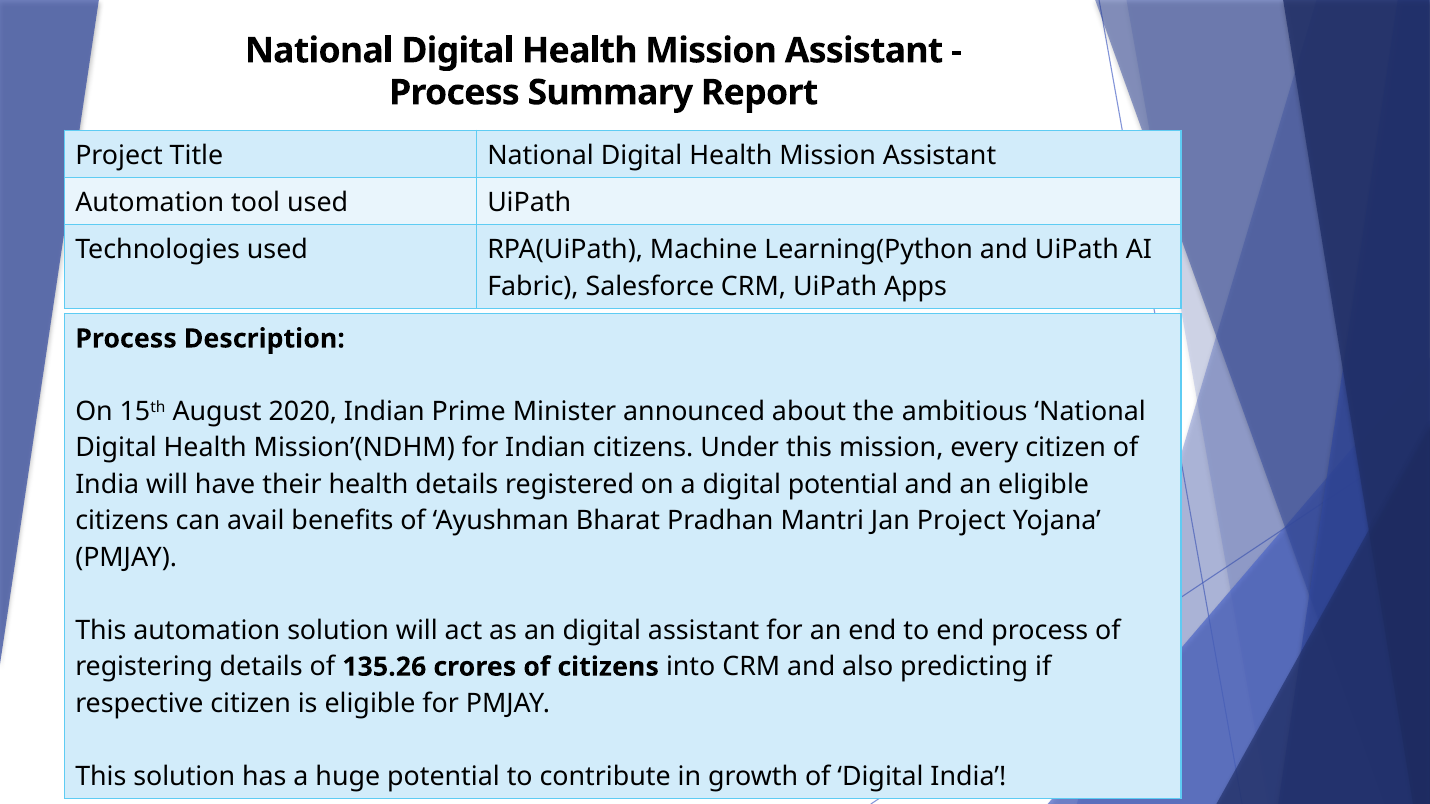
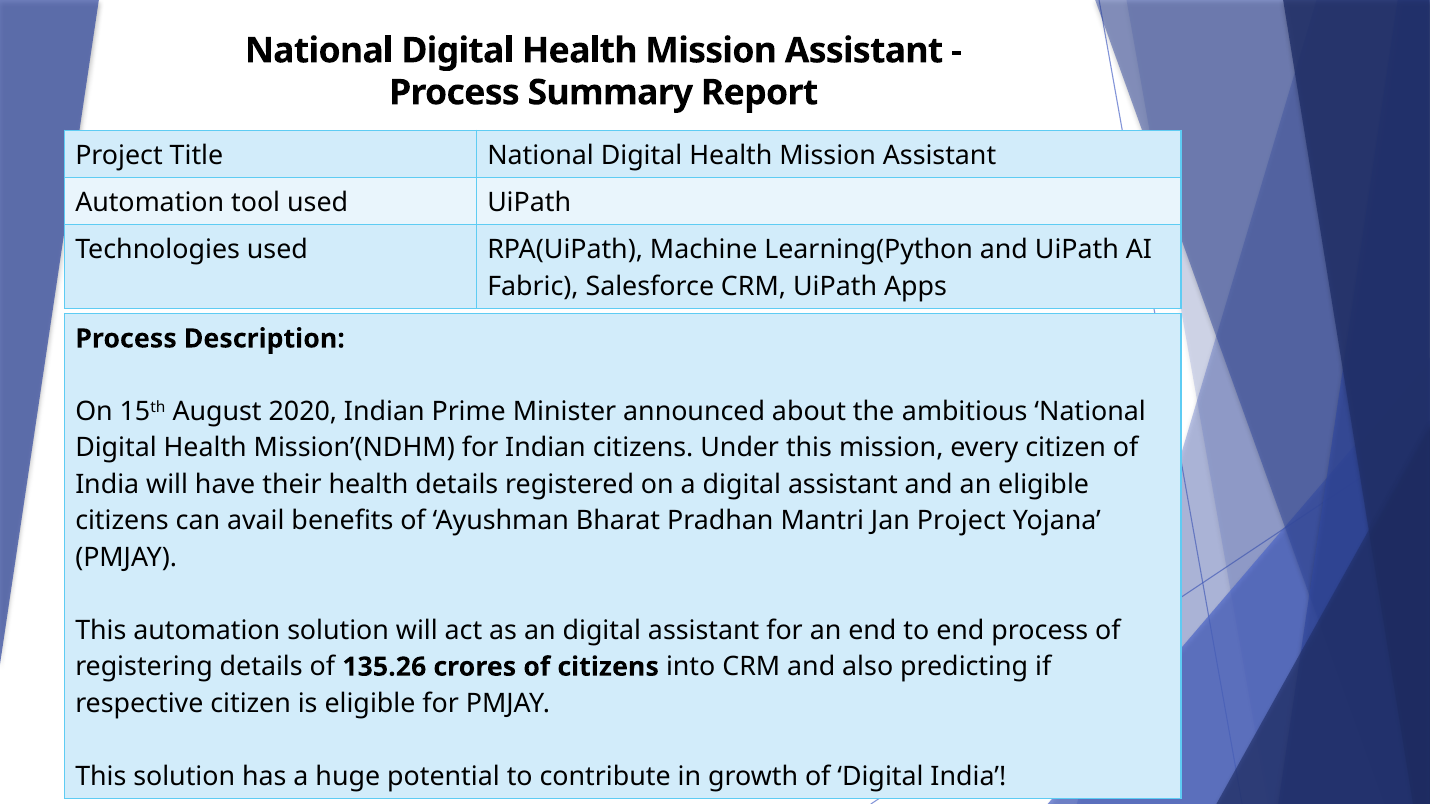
a digital potential: potential -> assistant
